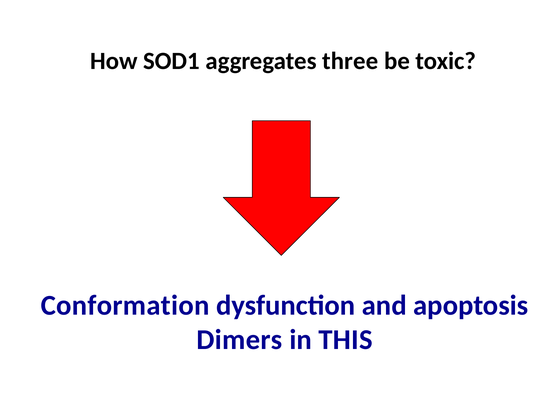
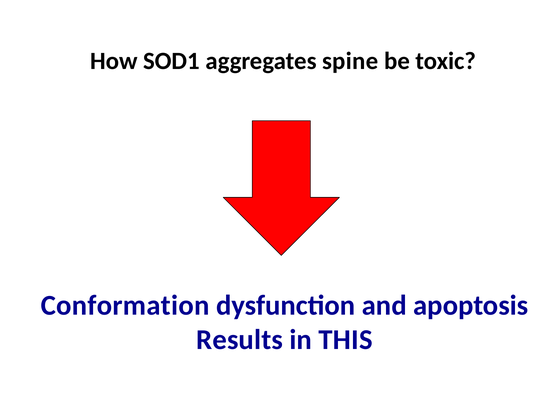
three: three -> spine
Dimers: Dimers -> Results
